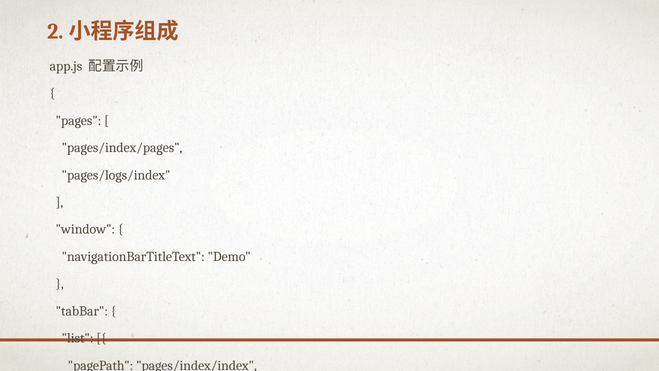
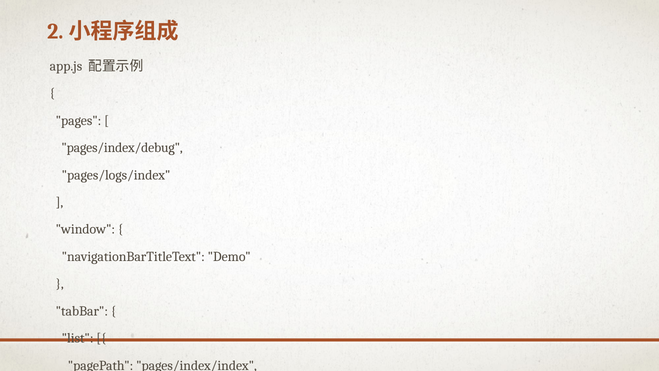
pages/index/pages: pages/index/pages -> pages/index/debug
